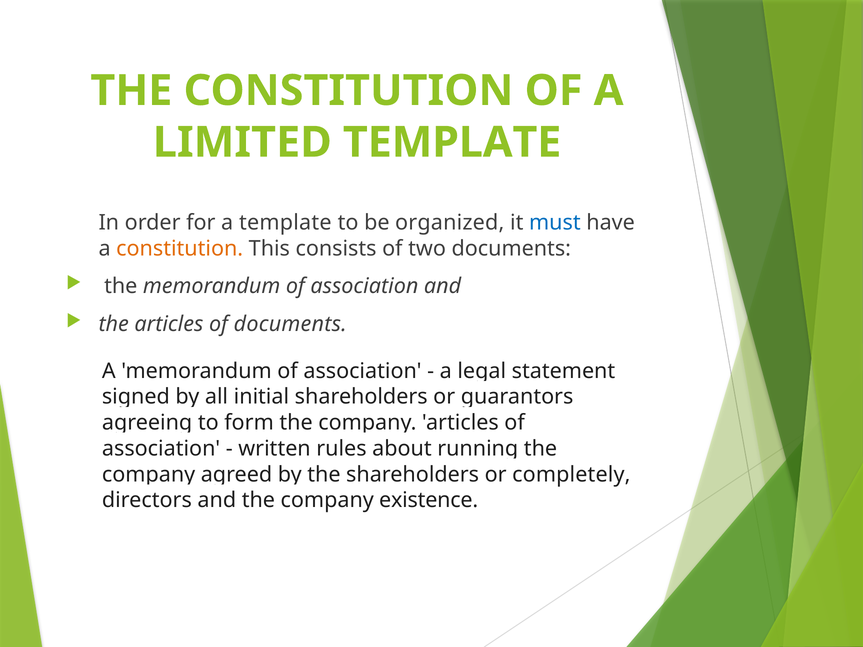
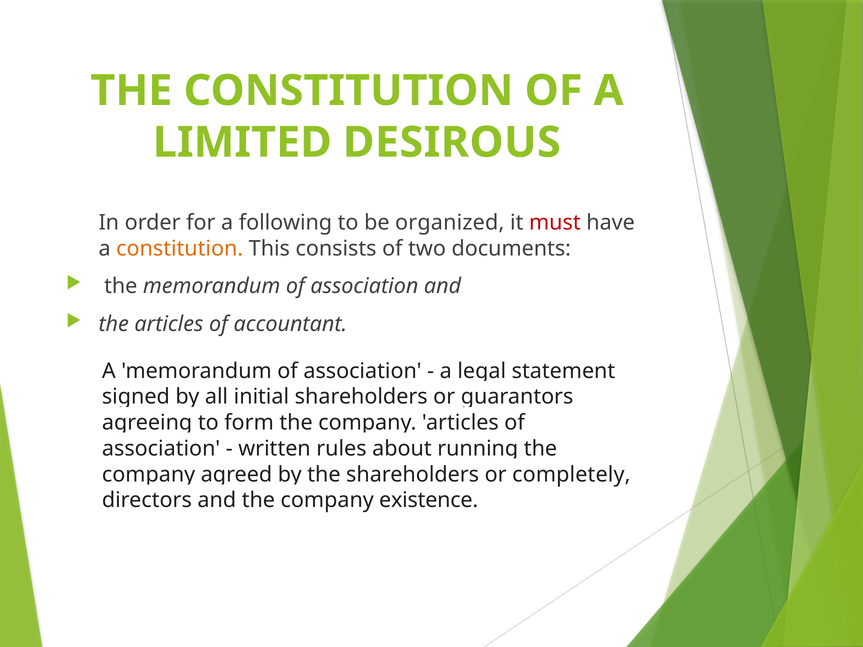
LIMITED TEMPLATE: TEMPLATE -> DESIROUS
a template: template -> following
must colour: blue -> red
of documents: documents -> accountant
